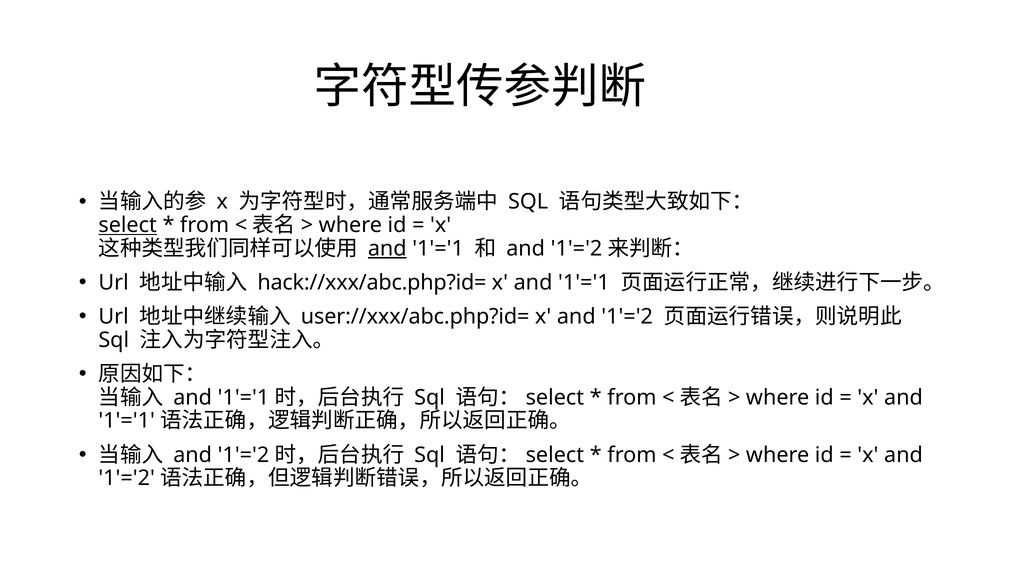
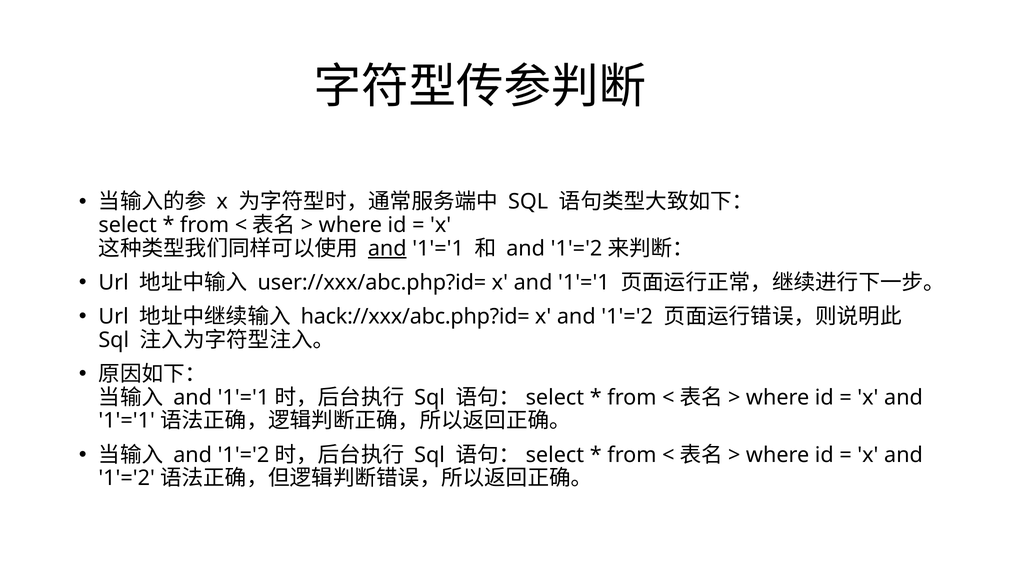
select at (128, 225) underline: present -> none
hack://xxx/abc.php?id=: hack://xxx/abc.php?id= -> user://xxx/abc.php?id=
user://xxx/abc.php?id=: user://xxx/abc.php?id= -> hack://xxx/abc.php?id=
